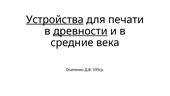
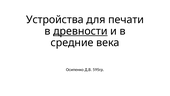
Устройства underline: present -> none
